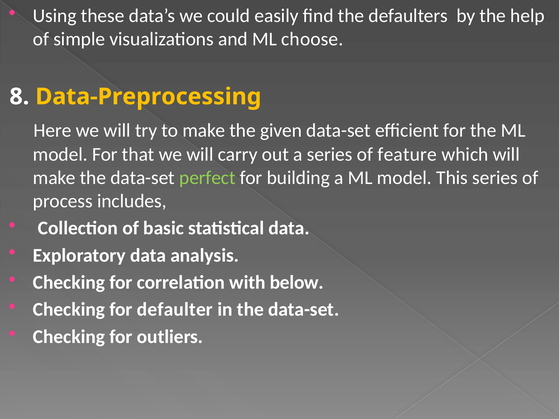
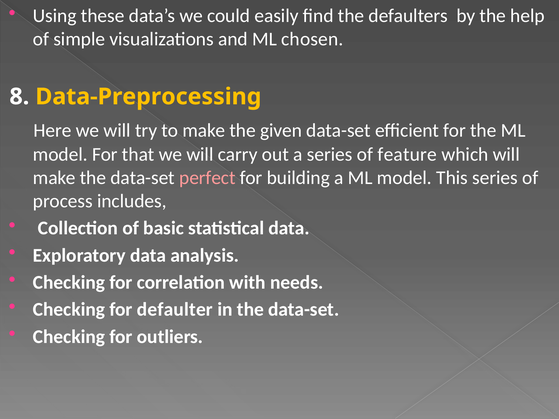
choose: choose -> chosen
perfect colour: light green -> pink
below: below -> needs
